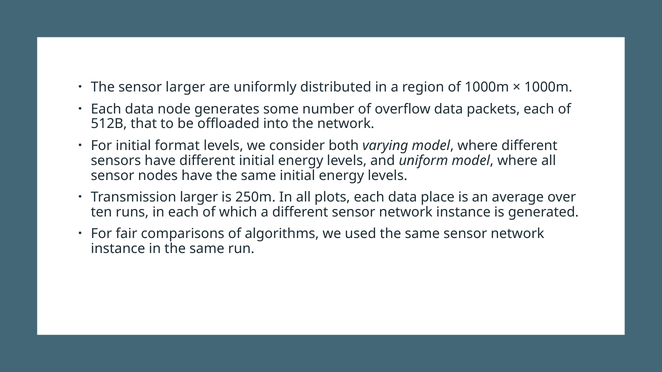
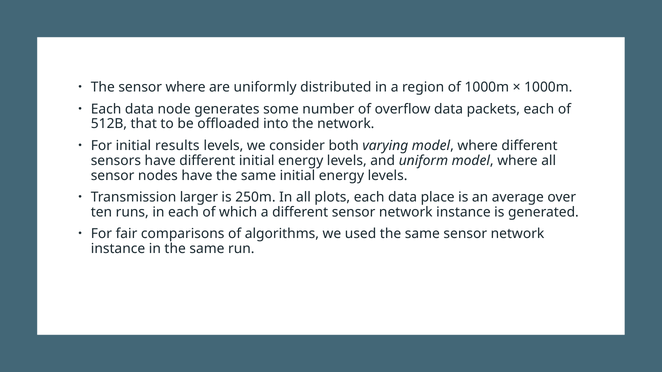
sensor larger: larger -> where
format: format -> results
